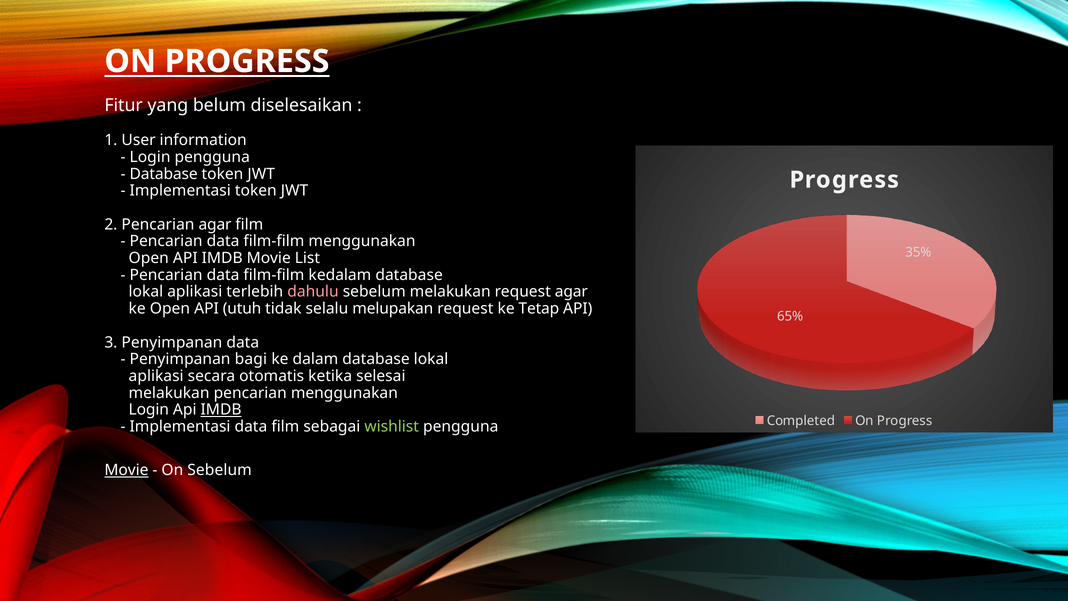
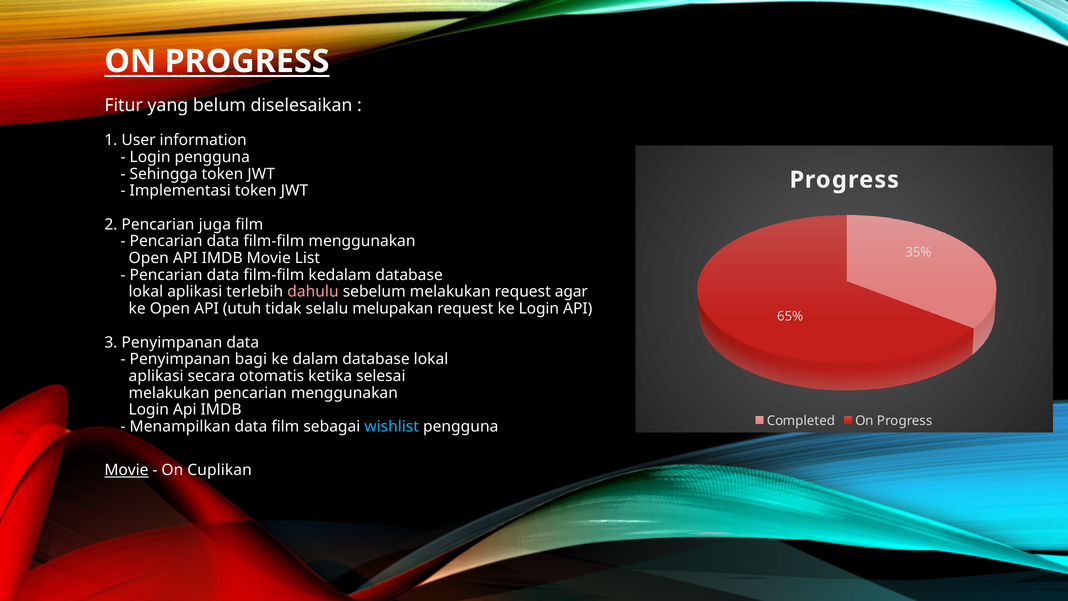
Database at (164, 174): Database -> Sehingga
Pencarian agar: agar -> juga
ke Tetap: Tetap -> Login
IMDB at (221, 410) underline: present -> none
Implementasi at (180, 426): Implementasi -> Menampilkan
wishlist colour: light green -> light blue
On Sebelum: Sebelum -> Cuplikan
